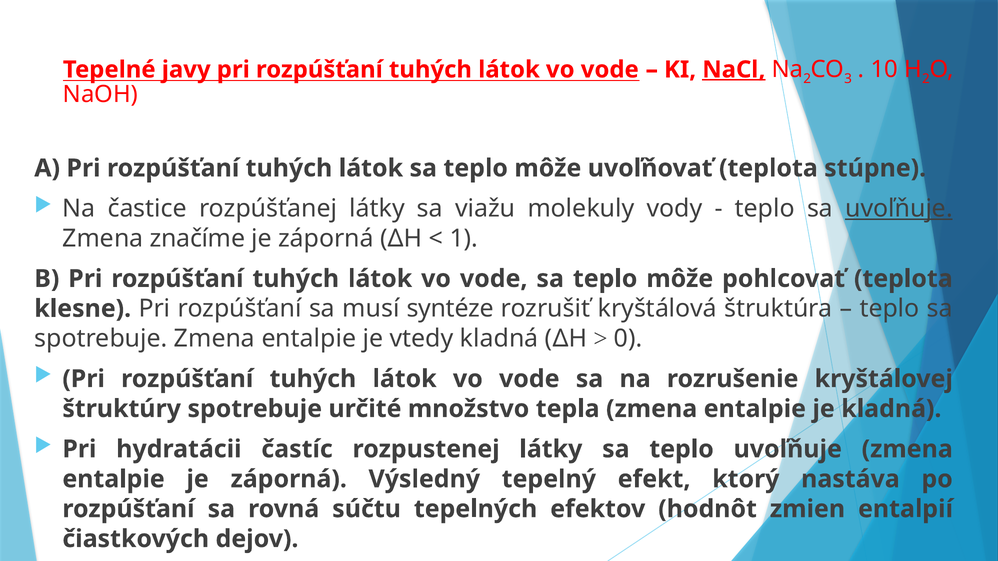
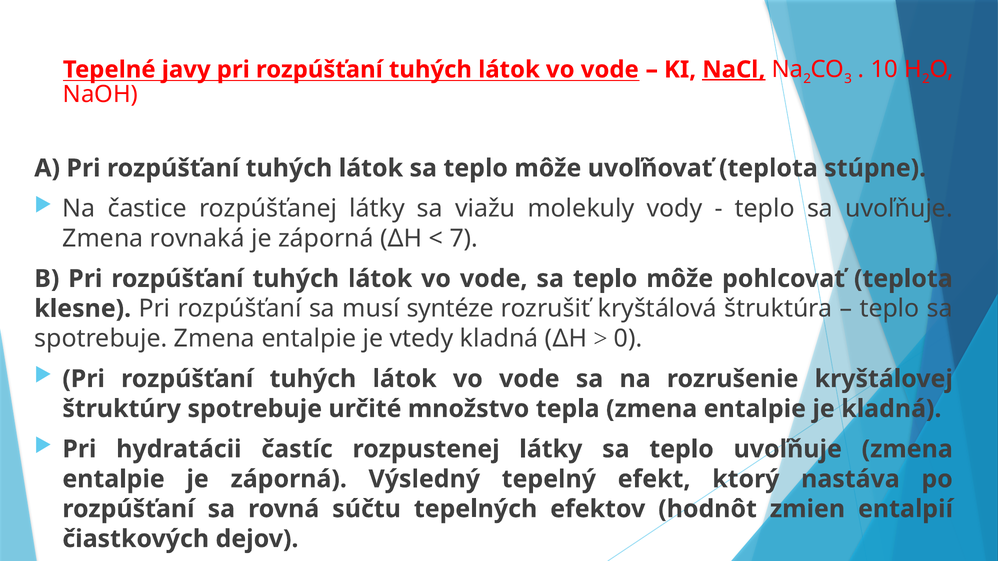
uvoľňuje at (899, 209) underline: present -> none
značíme: značíme -> rovnaká
1: 1 -> 7
